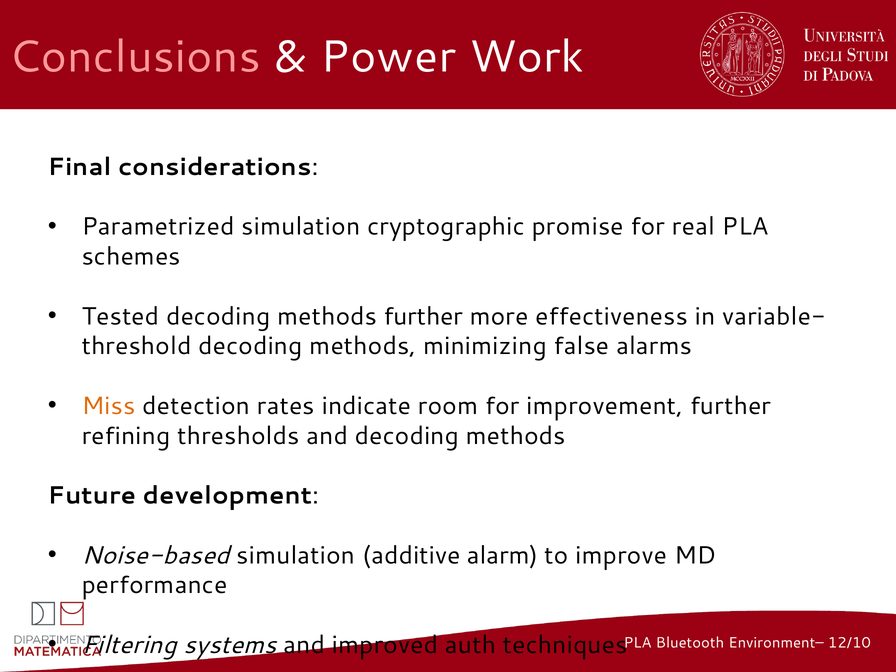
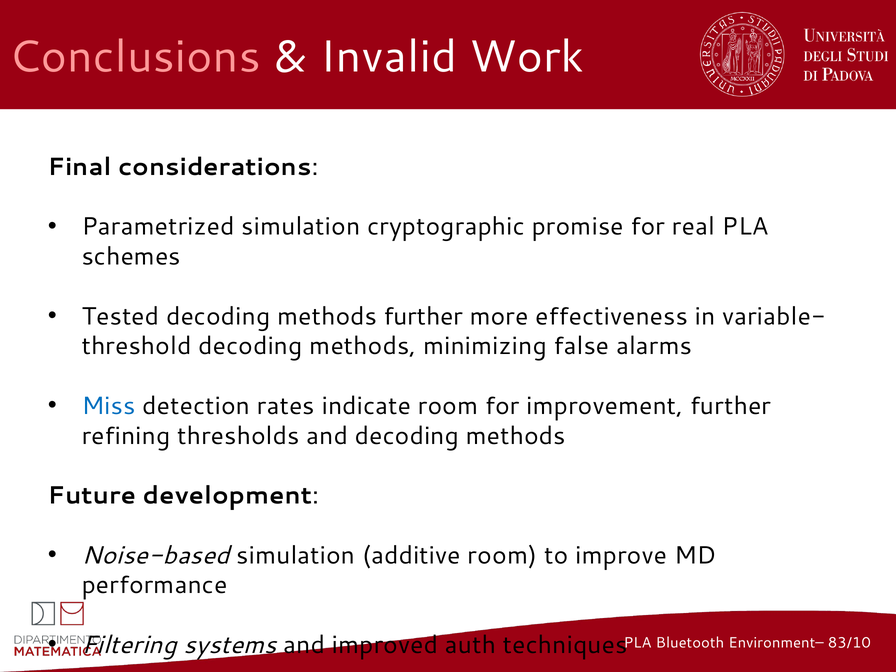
Power: Power -> Invalid
Miss colour: orange -> blue
additive alarm: alarm -> room
12/10: 12/10 -> 83/10
